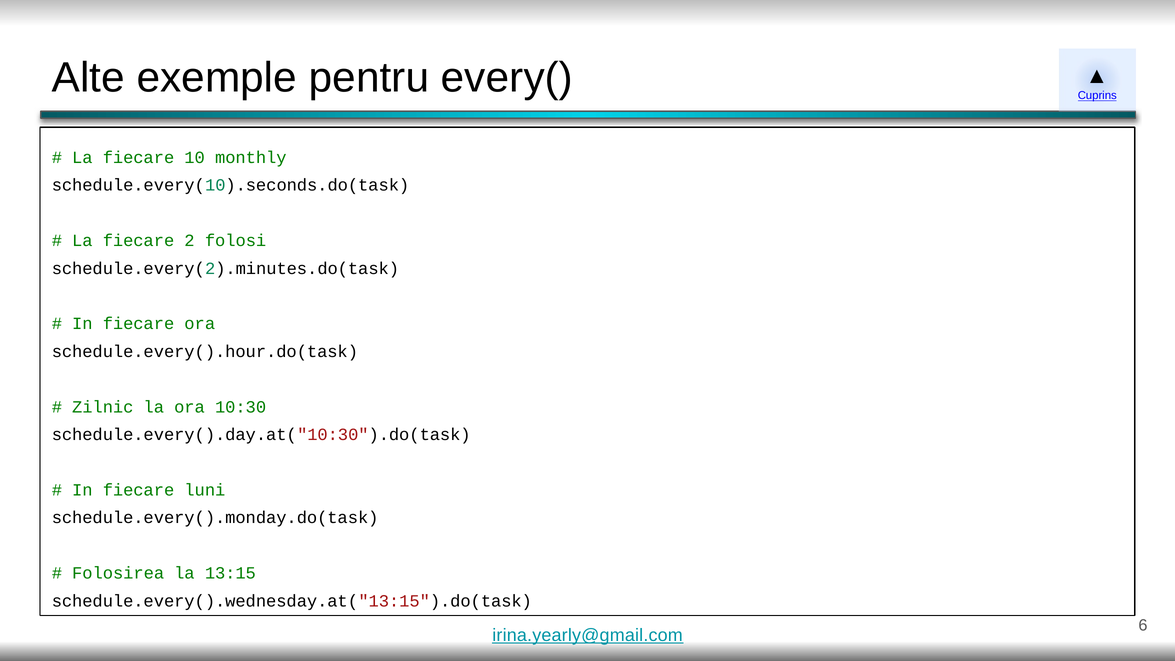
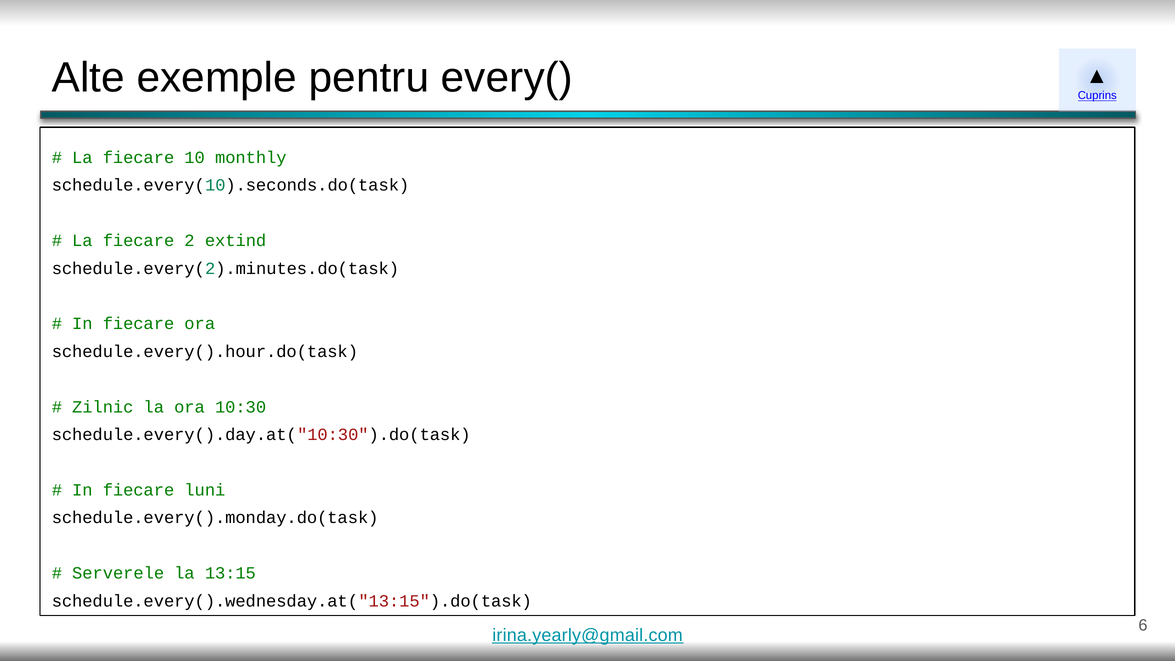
folosi: folosi -> extind
Folosirea: Folosirea -> Serverele
